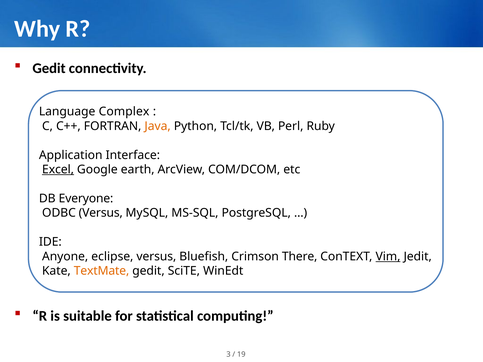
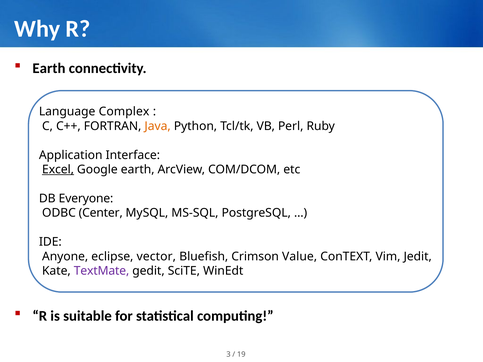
Gedit at (49, 68): Gedit -> Earth
ODBC Versus: Versus -> Center
eclipse versus: versus -> vector
There: There -> Value
Vim underline: present -> none
TextMate colour: orange -> purple
